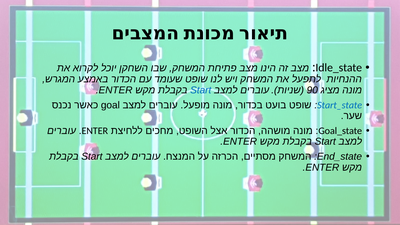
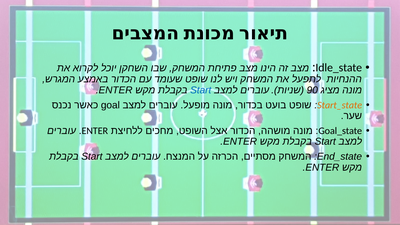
Start_state colour: blue -> orange
